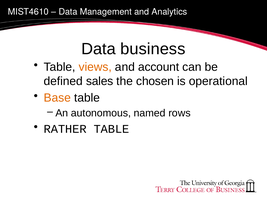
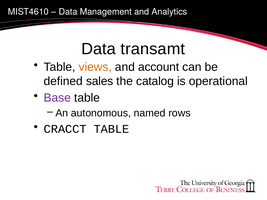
business: business -> transamt
chosen: chosen -> catalog
Base colour: orange -> purple
RATHER: RATHER -> CRACCT
